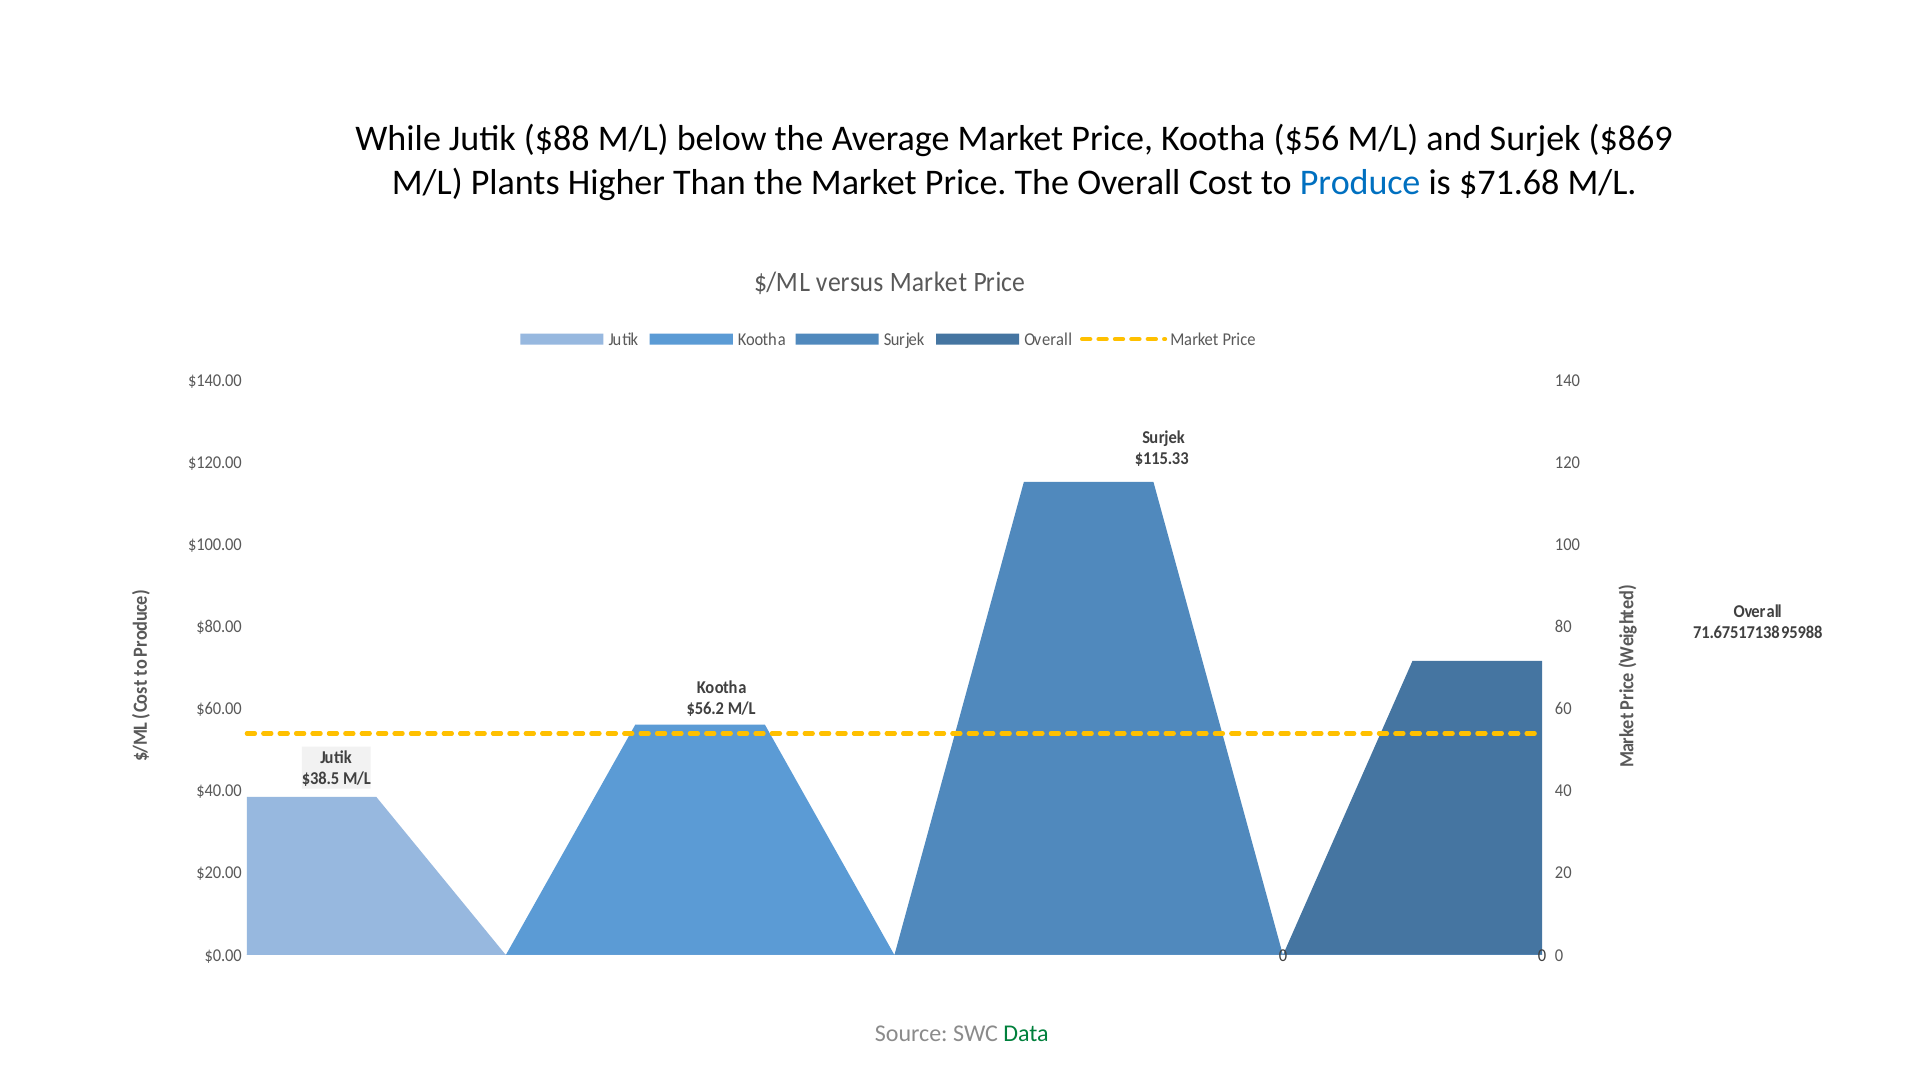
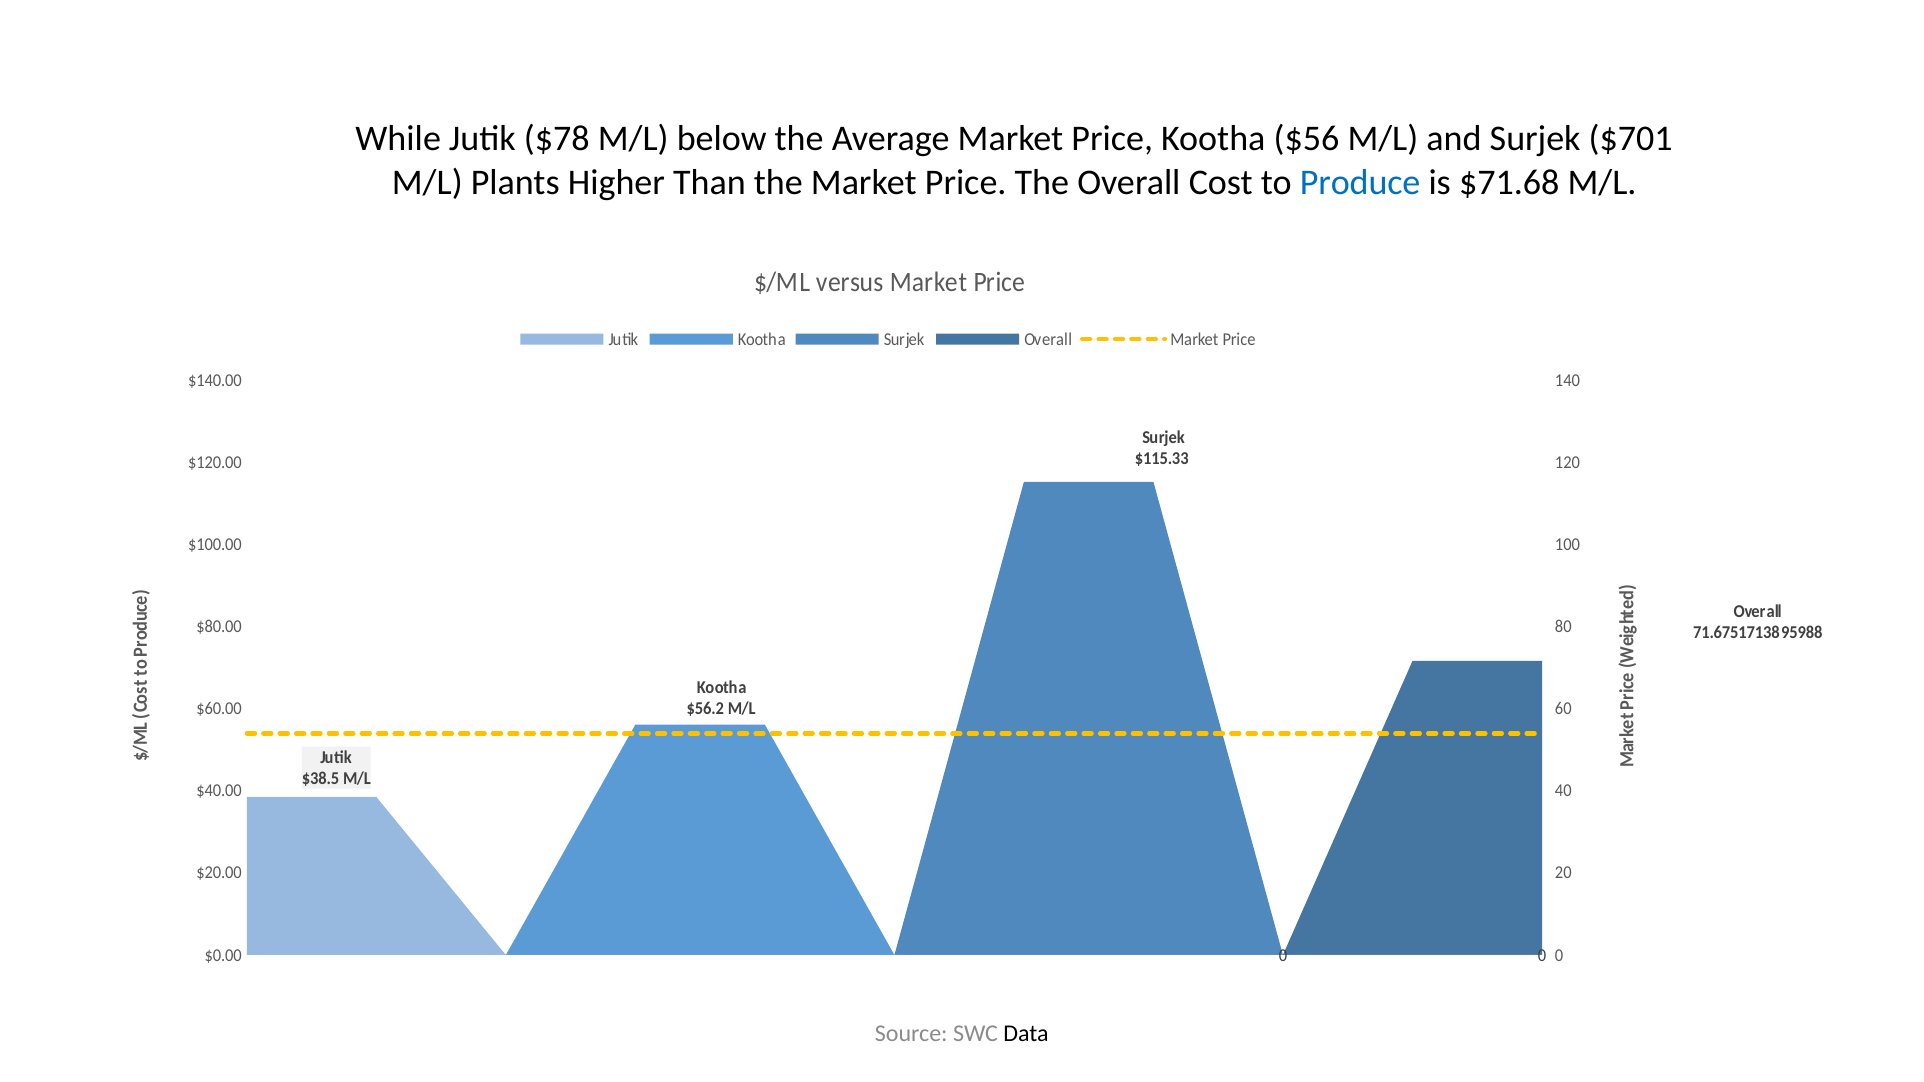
$88: $88 -> $78
$869: $869 -> $701
Data colour: green -> black
